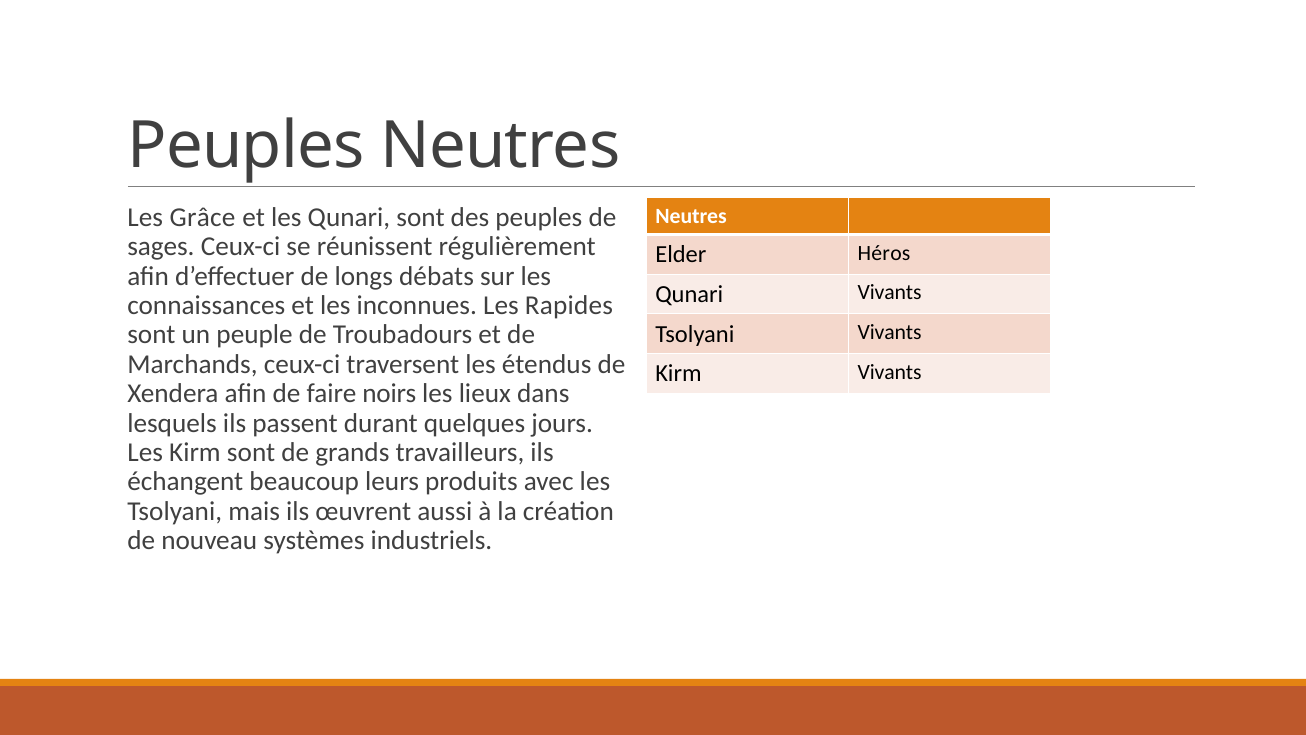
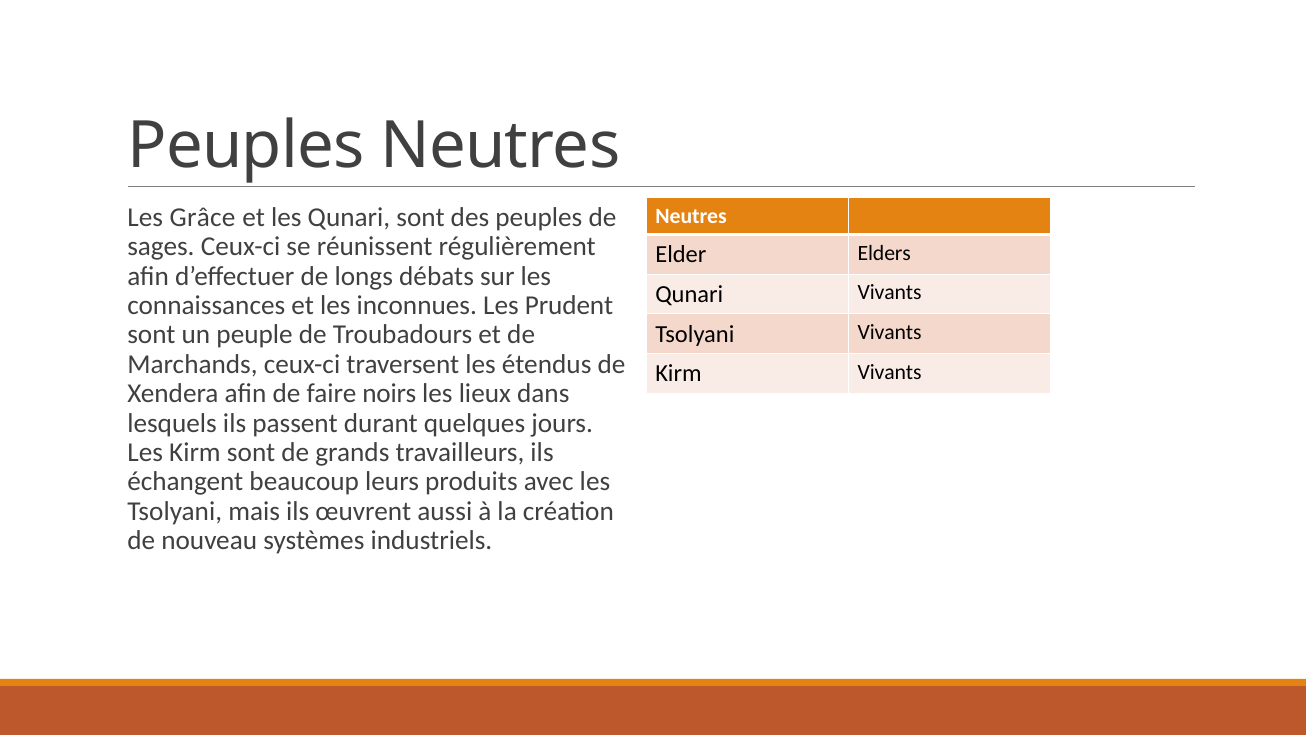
Héros: Héros -> Elders
Rapides: Rapides -> Prudent
